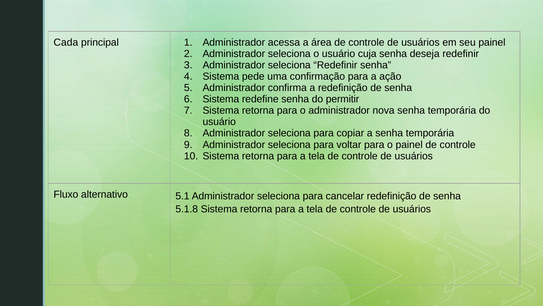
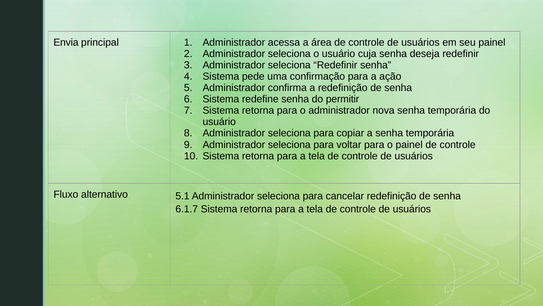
Cada: Cada -> Envia
5.1.8: 5.1.8 -> 6.1.7
